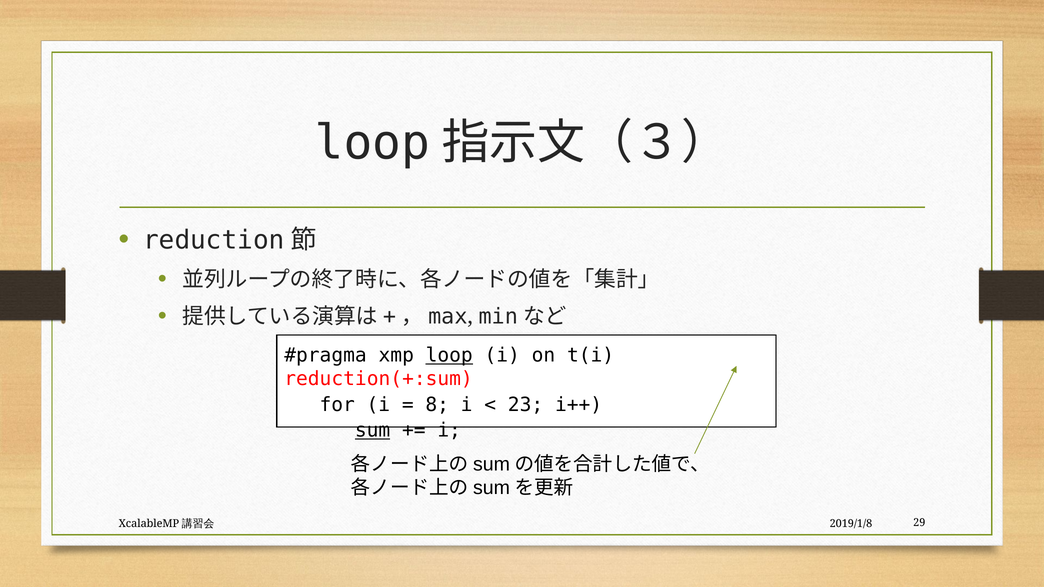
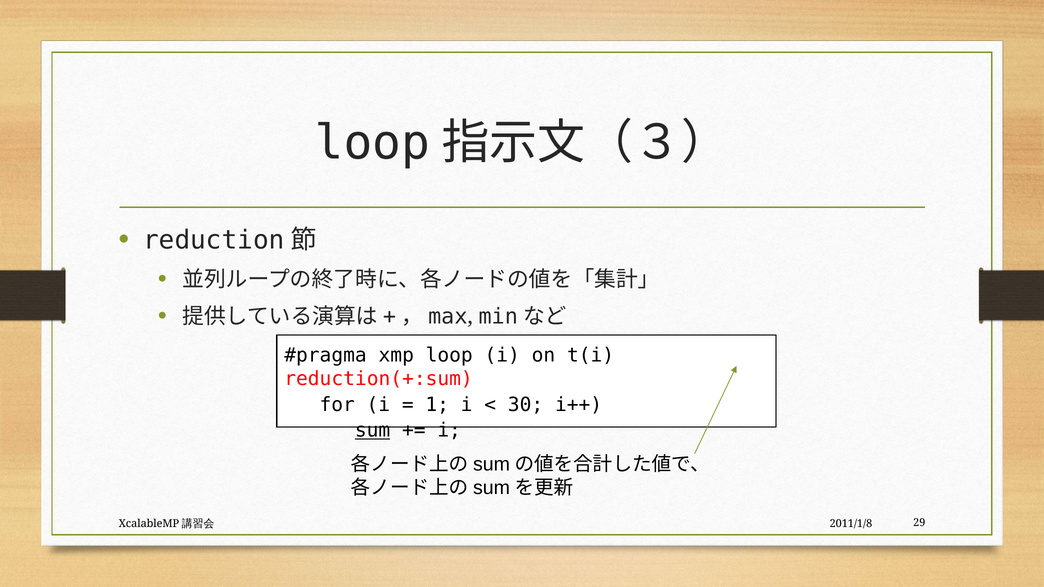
loop at (449, 356) underline: present -> none
8: 8 -> 1
23: 23 -> 30
2019/1/8: 2019/1/8 -> 2011/1/8
